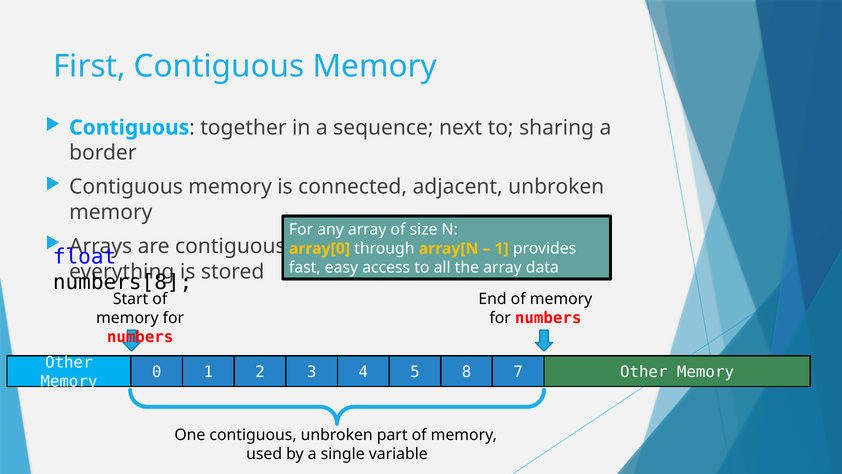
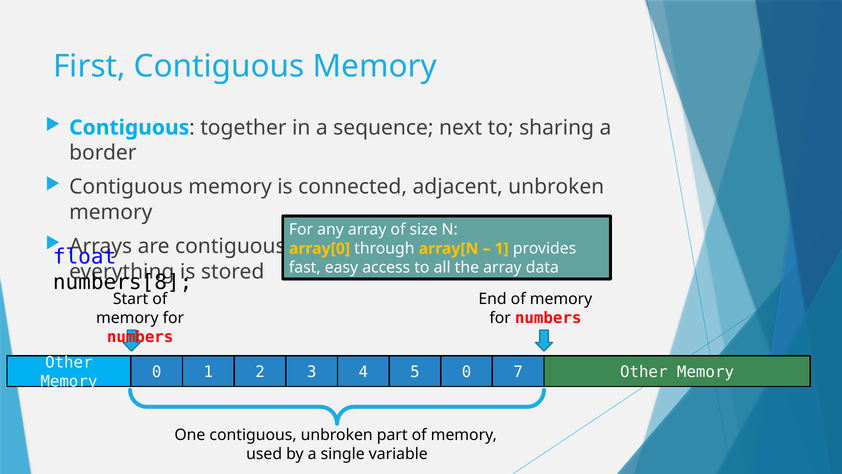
5 8: 8 -> 0
